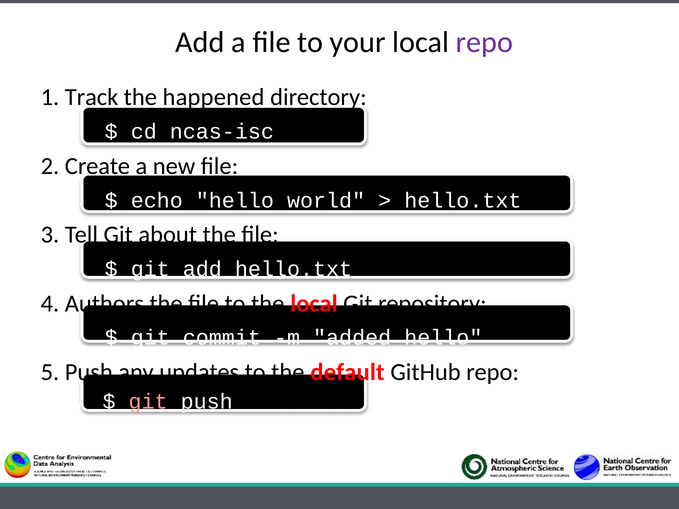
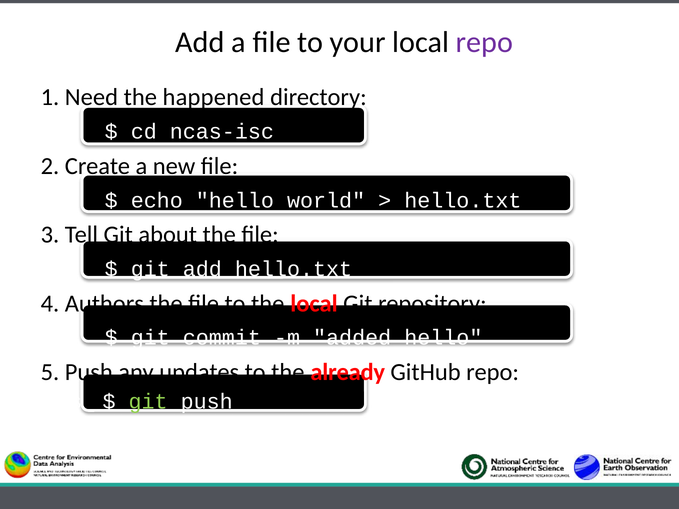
Track: Track -> Need
default: default -> already
git at (148, 402) colour: pink -> light green
